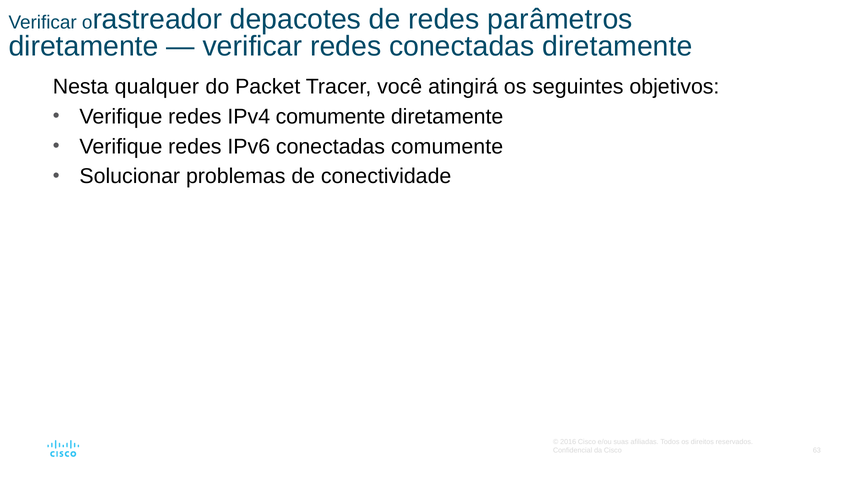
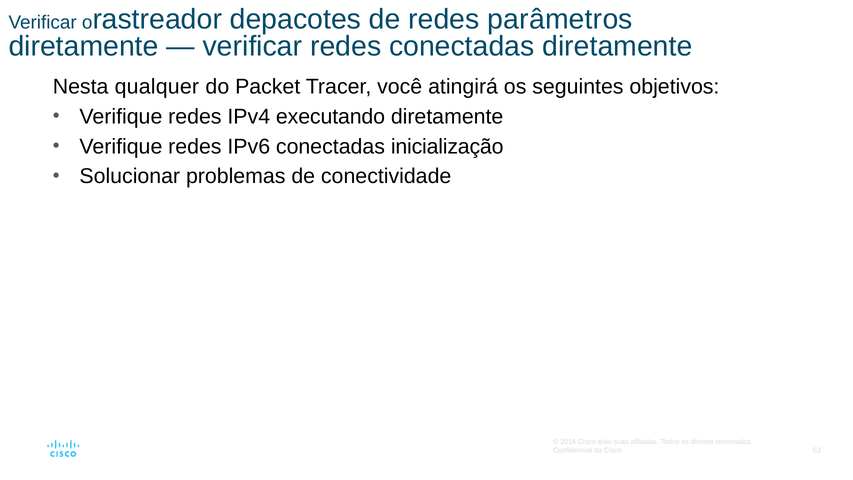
IPv4 comumente: comumente -> executando
conectadas comumente: comumente -> inicialização
